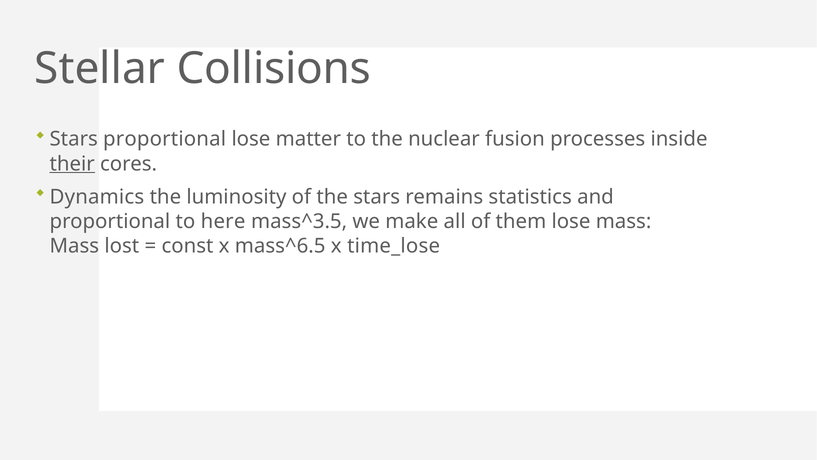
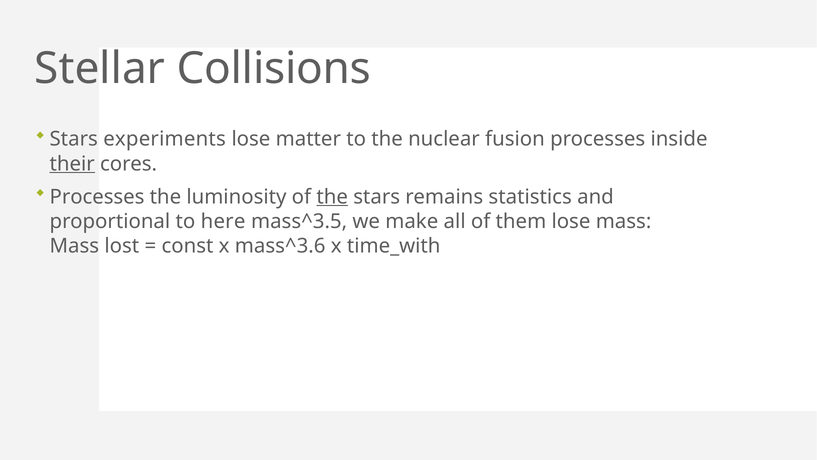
Stars proportional: proportional -> experiments
Dynamics at (97, 197): Dynamics -> Processes
the at (332, 197) underline: none -> present
mass^6.5: mass^6.5 -> mass^3.6
time_lose: time_lose -> time_with
